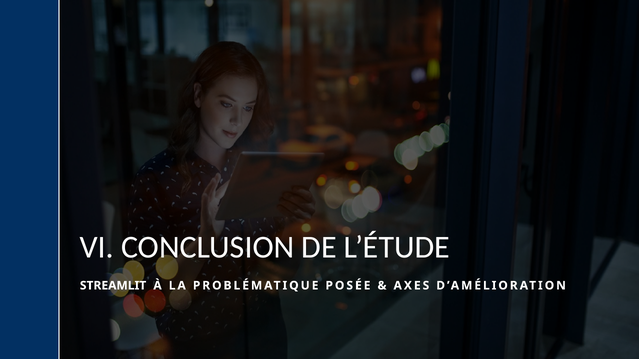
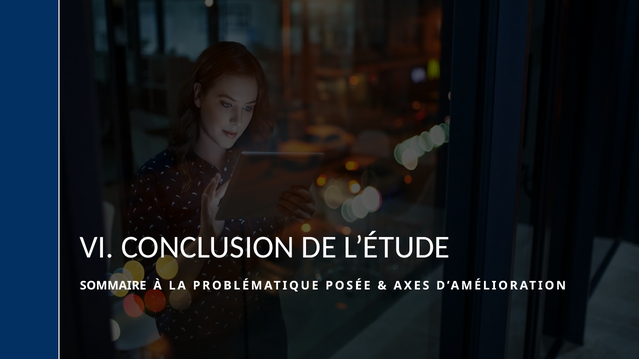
STREAMLIT: STREAMLIT -> SOMMAIRE
